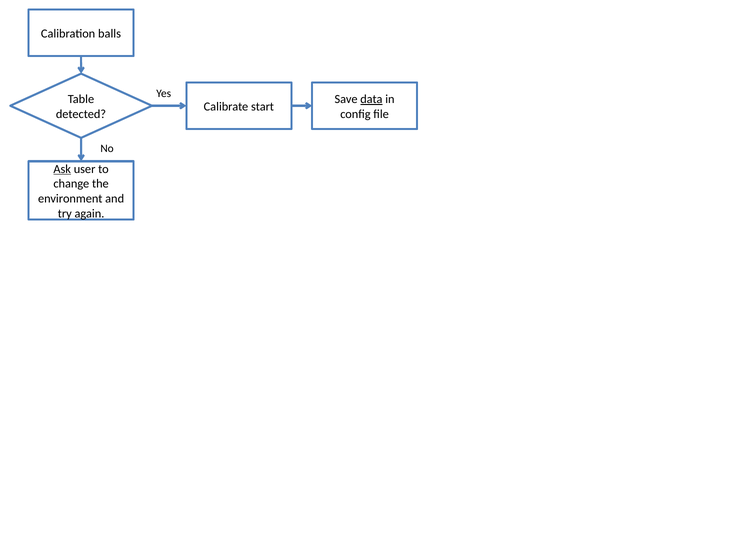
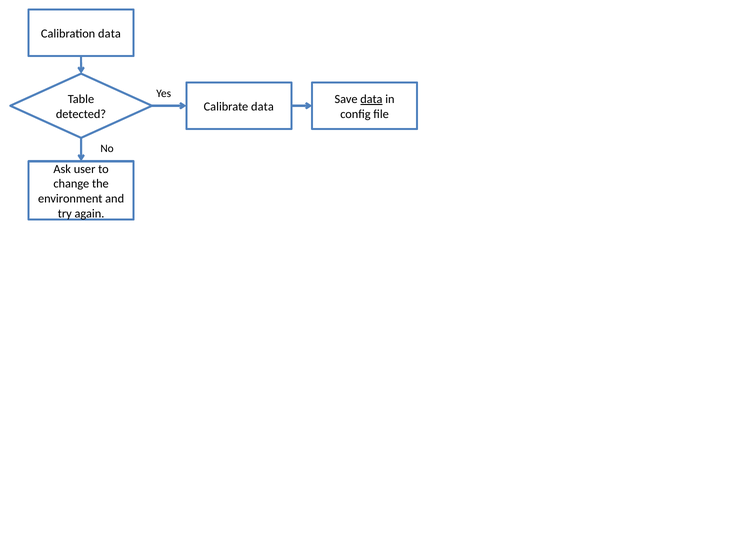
Calibration balls: balls -> data
Calibrate start: start -> data
Ask underline: present -> none
